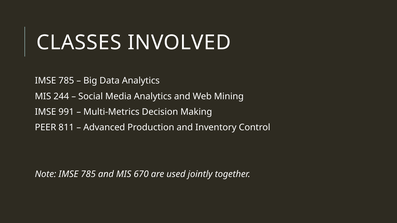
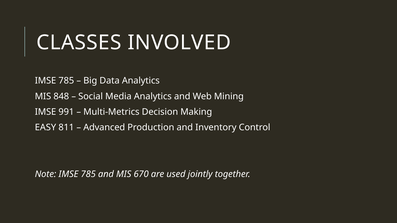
244: 244 -> 848
PEER: PEER -> EASY
